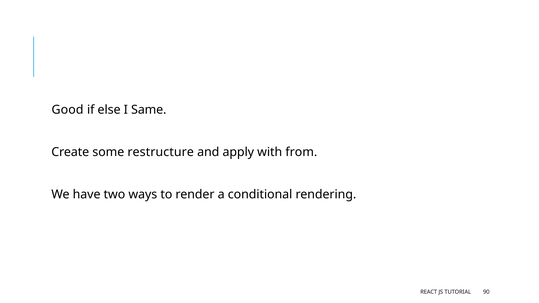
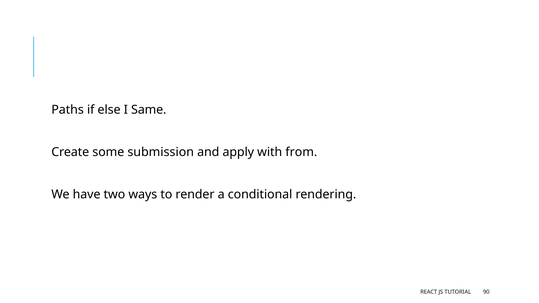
Good: Good -> Paths
restructure: restructure -> submission
